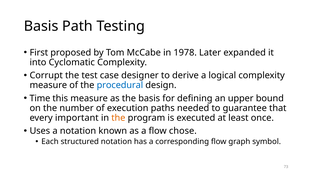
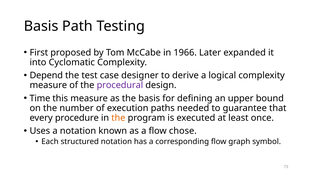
1978: 1978 -> 1966
Corrupt: Corrupt -> Depend
procedural colour: blue -> purple
important: important -> procedure
